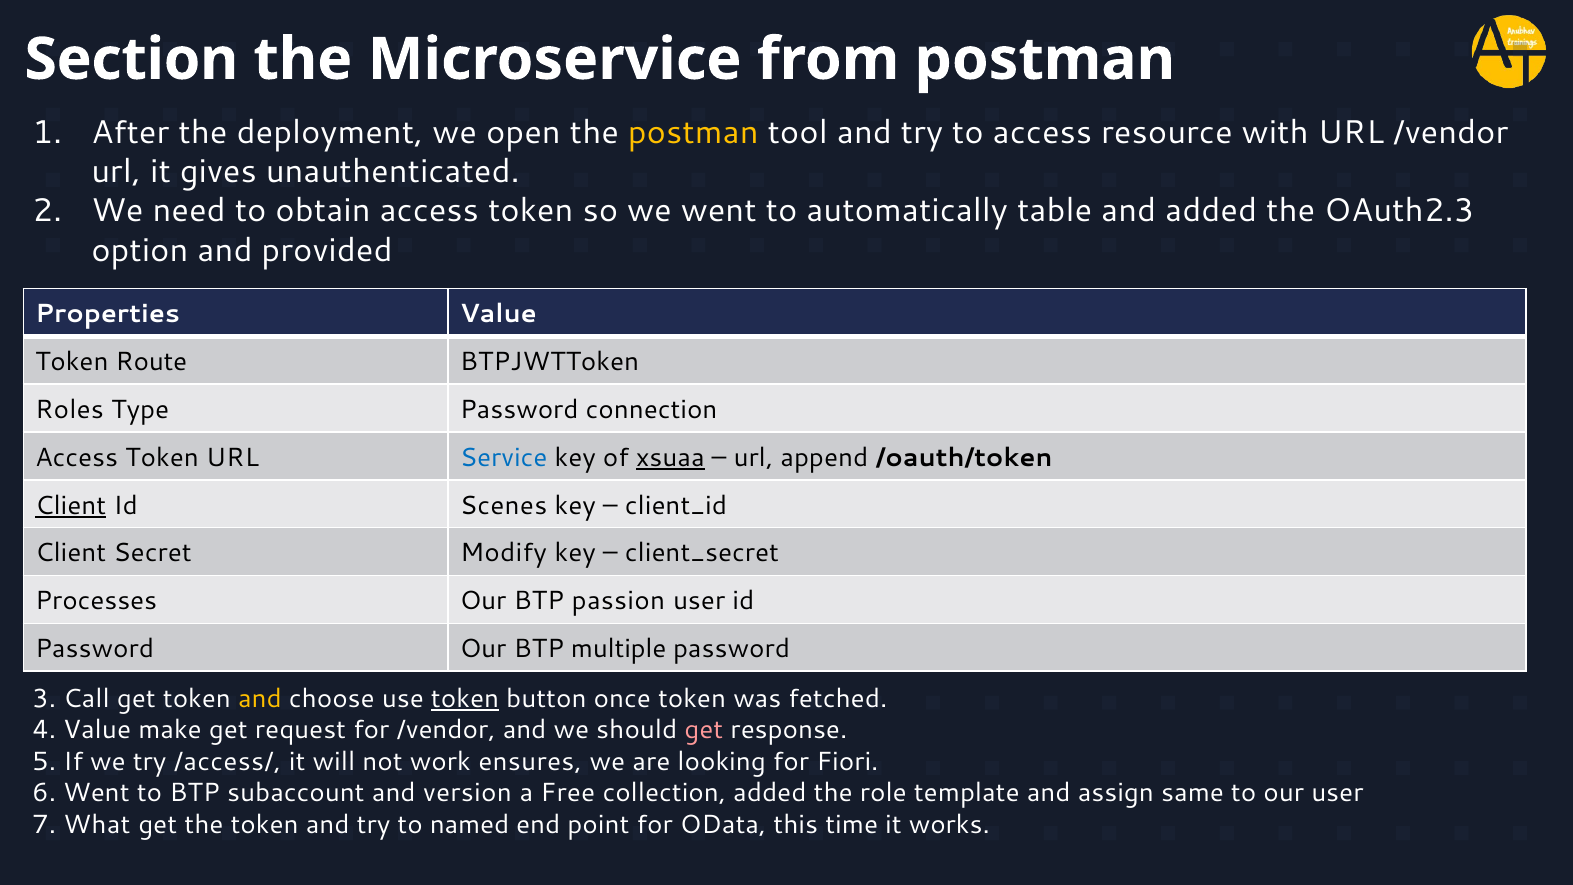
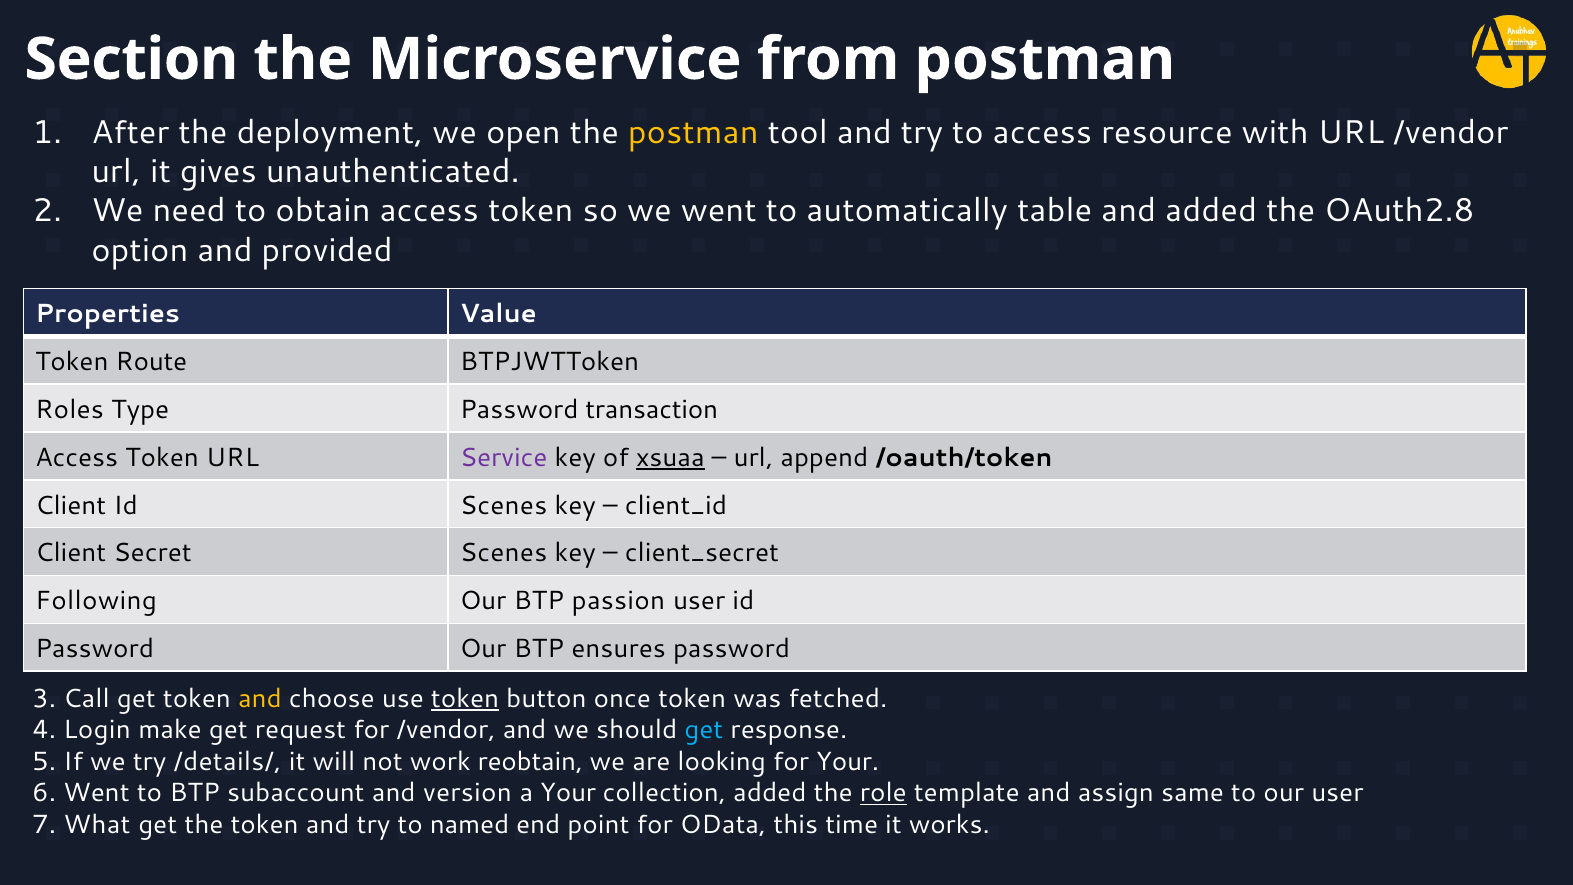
OAuth2.3: OAuth2.3 -> OAuth2.8
connection: connection -> transaction
Service colour: blue -> purple
Client at (71, 506) underline: present -> none
Secret Modify: Modify -> Scenes
Processes: Processes -> Following
multiple: multiple -> ensures
4 Value: Value -> Login
get at (704, 730) colour: pink -> light blue
/access/: /access/ -> /details/
ensures: ensures -> reobtain
for Fiori: Fiori -> Your
a Free: Free -> Your
role underline: none -> present
